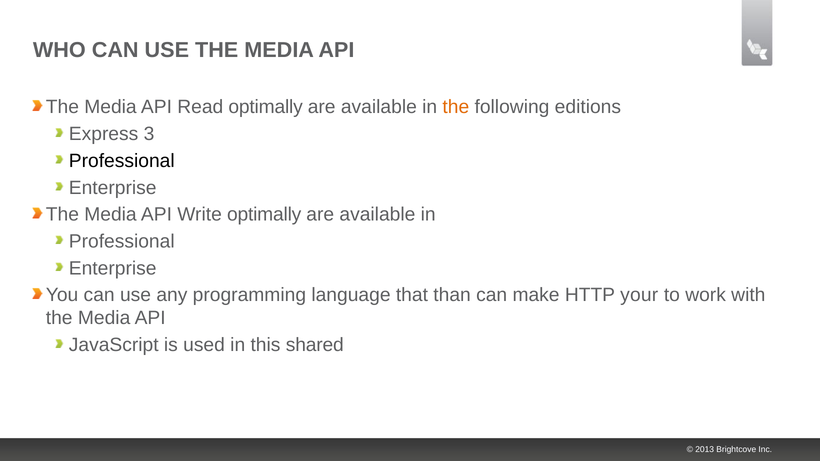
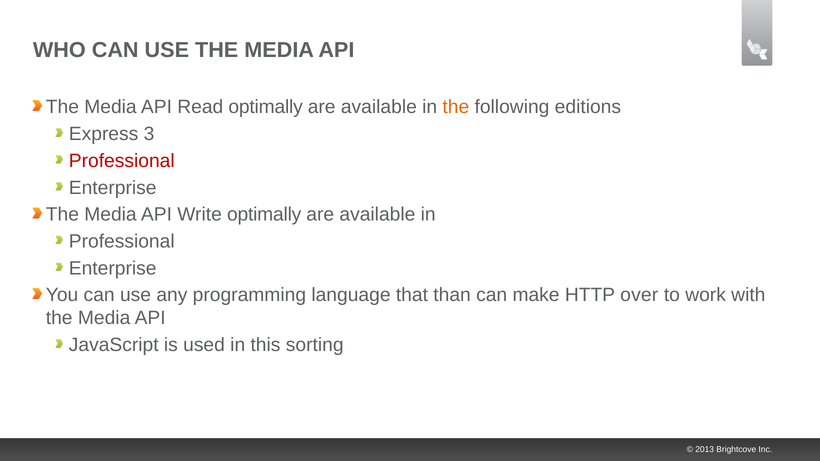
Professional at (122, 161) colour: black -> red
your: your -> over
shared: shared -> sorting
